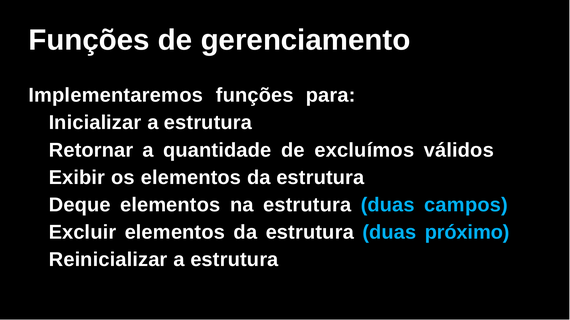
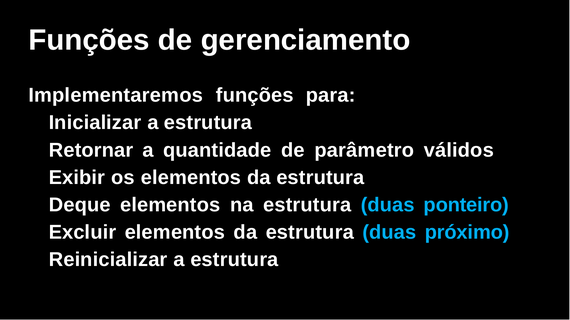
excluímos: excluímos -> parâmetro
campos: campos -> ponteiro
